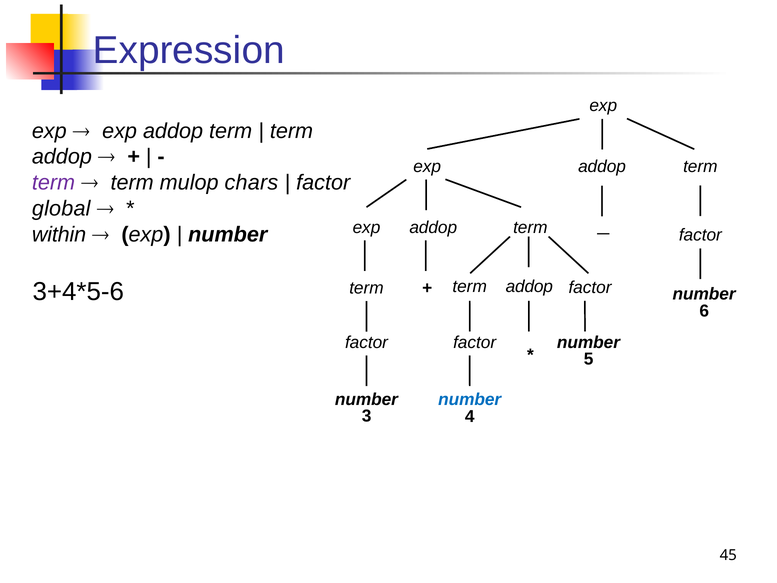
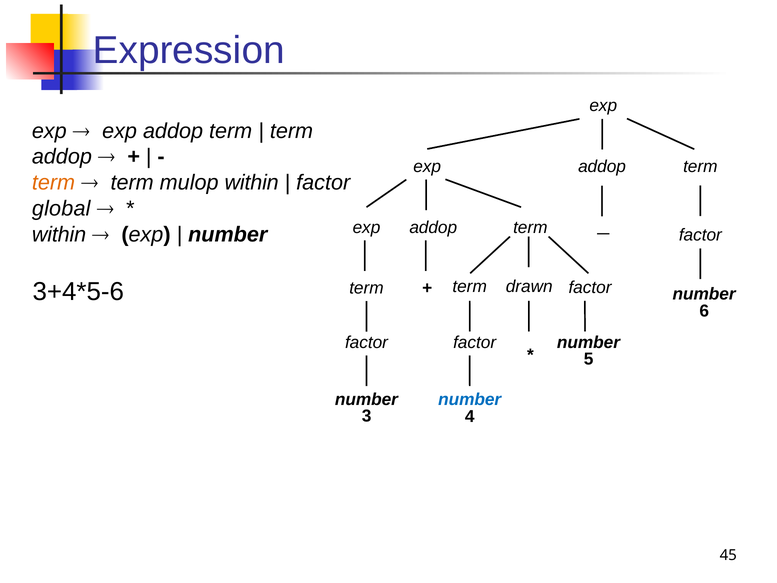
term at (53, 183) colour: purple -> orange
mulop chars: chars -> within
addop at (529, 286): addop -> drawn
